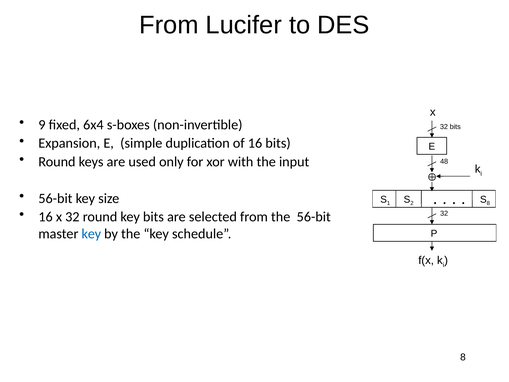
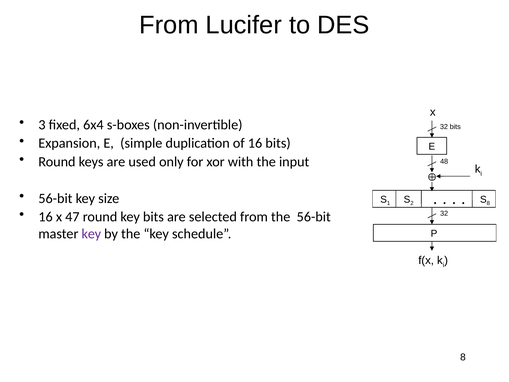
9: 9 -> 3
x 32: 32 -> 47
key at (91, 234) colour: blue -> purple
